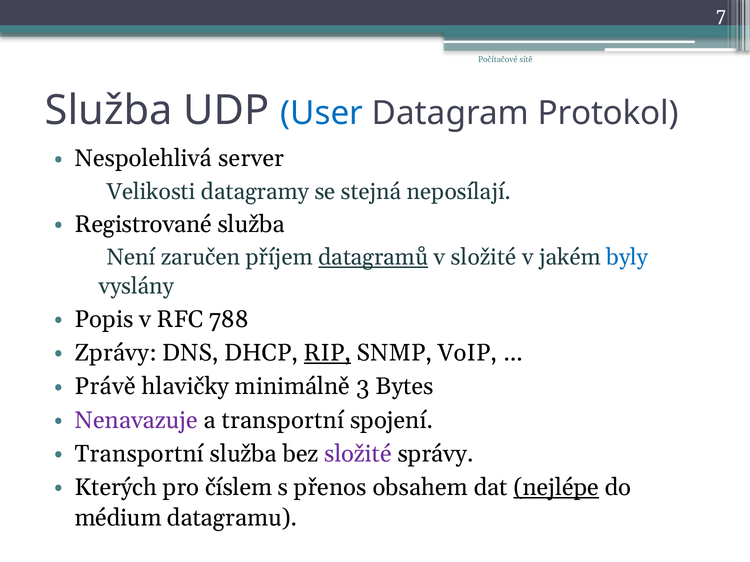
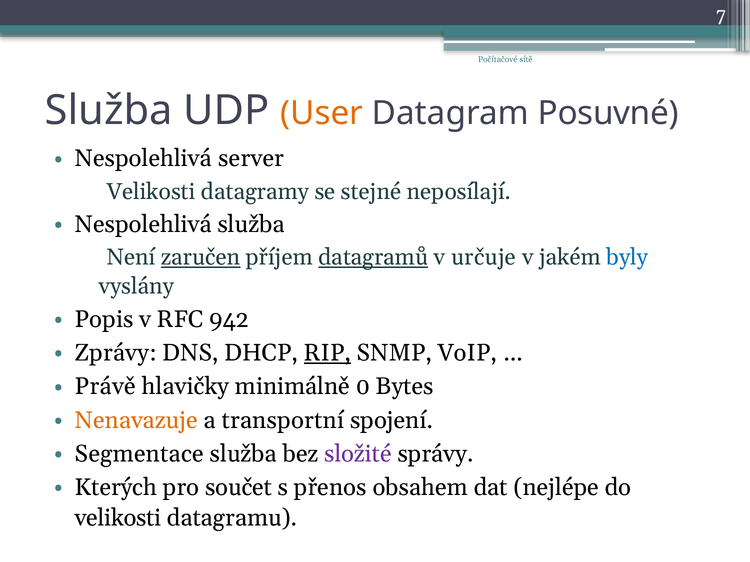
User colour: blue -> orange
Protokol: Protokol -> Posuvné
stejná: stejná -> stejné
Registrované at (143, 225): Registrované -> Nespolehlivá
zaručen underline: none -> present
v složité: složité -> určuje
788: 788 -> 942
3: 3 -> 0
Nenavazuje colour: purple -> orange
Transportní at (139, 454): Transportní -> Segmentace
číslem: číslem -> součet
nejlépe underline: present -> none
médium at (118, 518): médium -> velikosti
